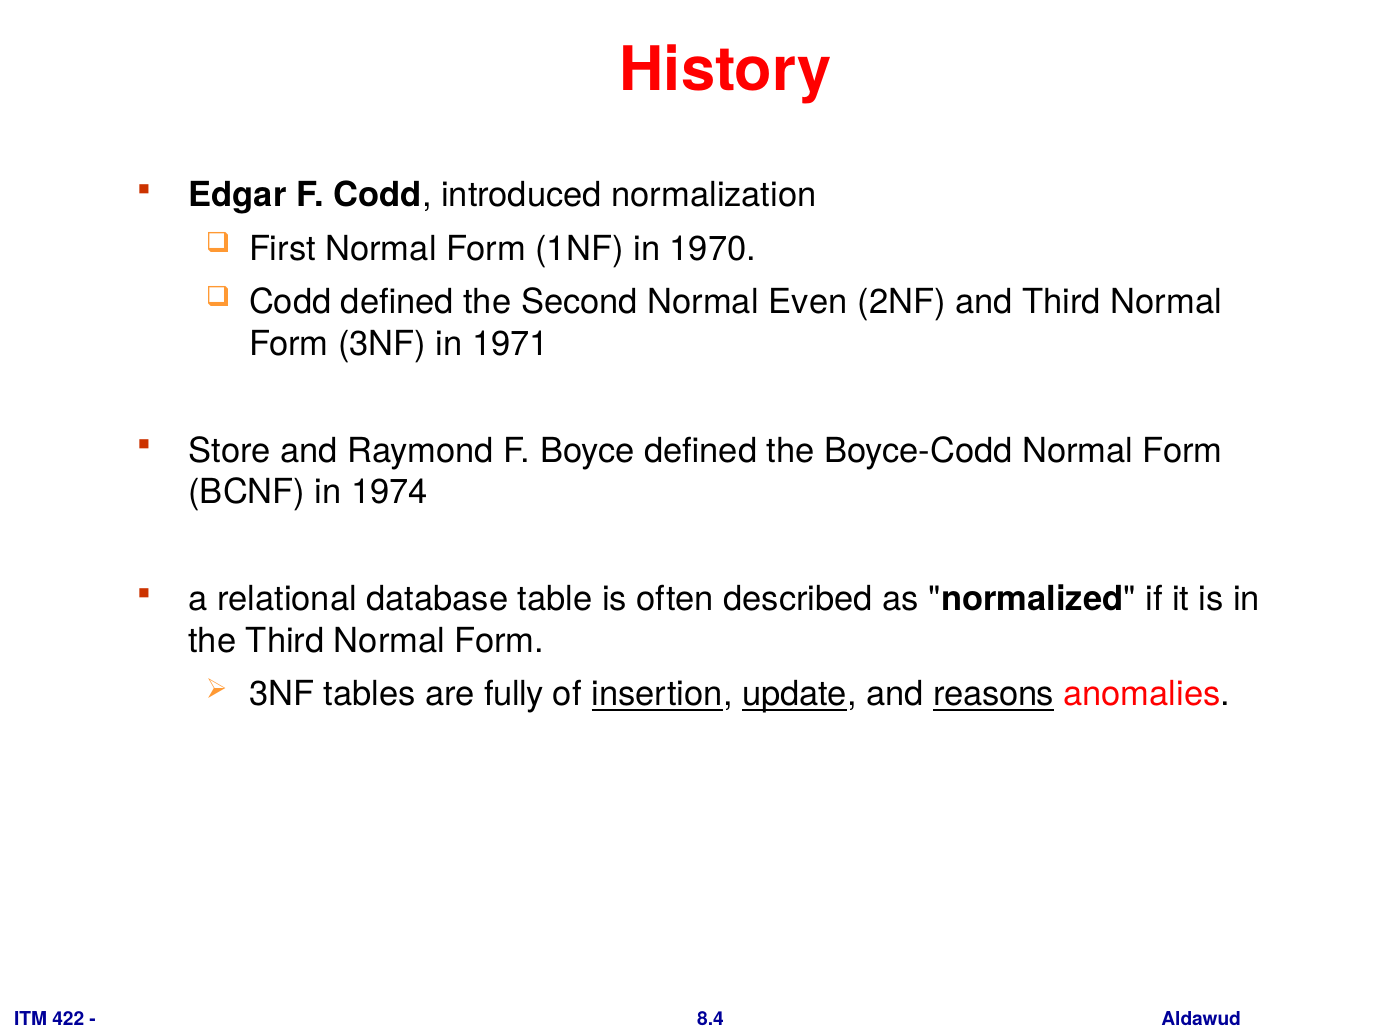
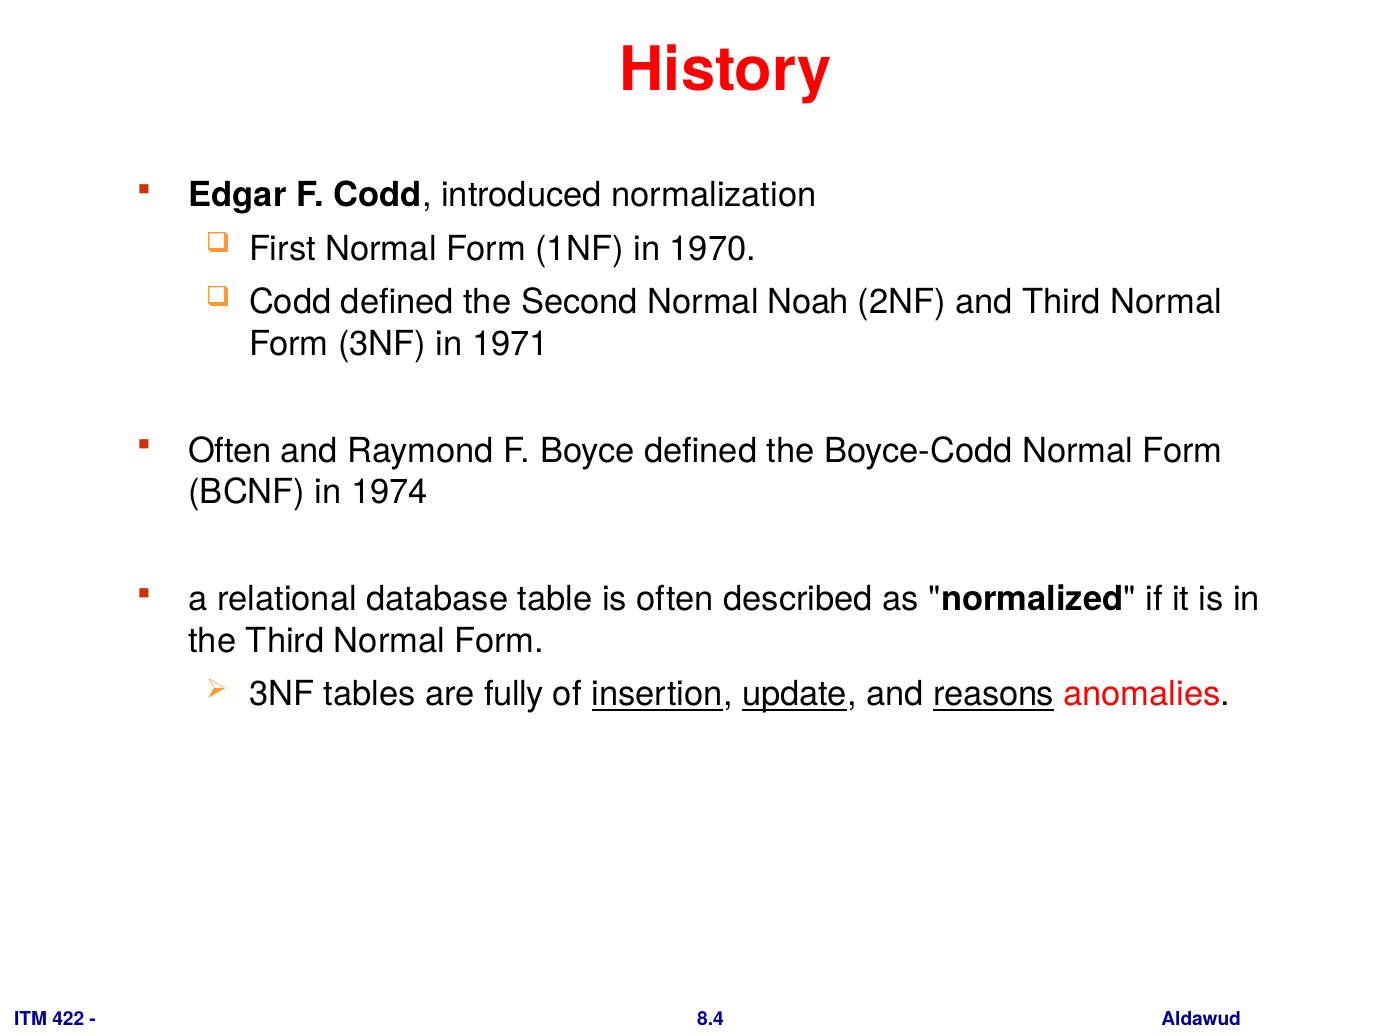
Even: Even -> Noah
Store at (230, 451): Store -> Often
